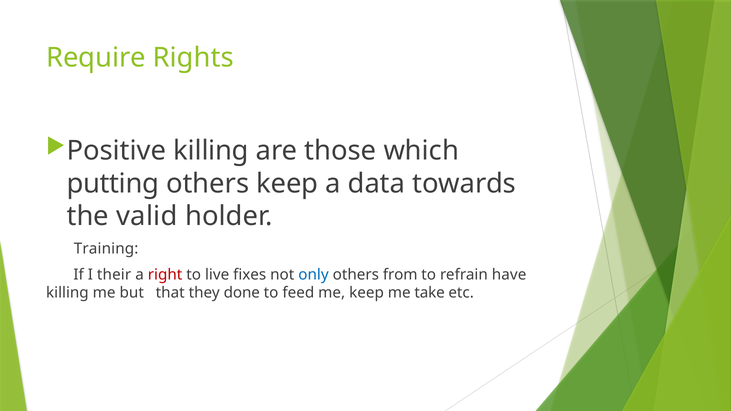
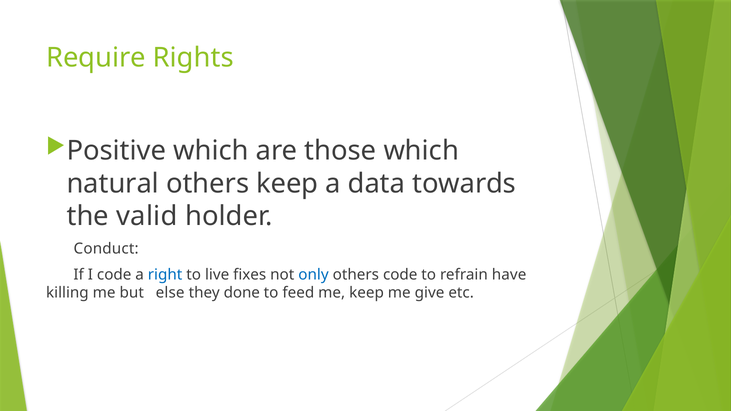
Positive killing: killing -> which
putting: putting -> natural
Training: Training -> Conduct
I their: their -> code
right colour: red -> blue
others from: from -> code
that: that -> else
take: take -> give
